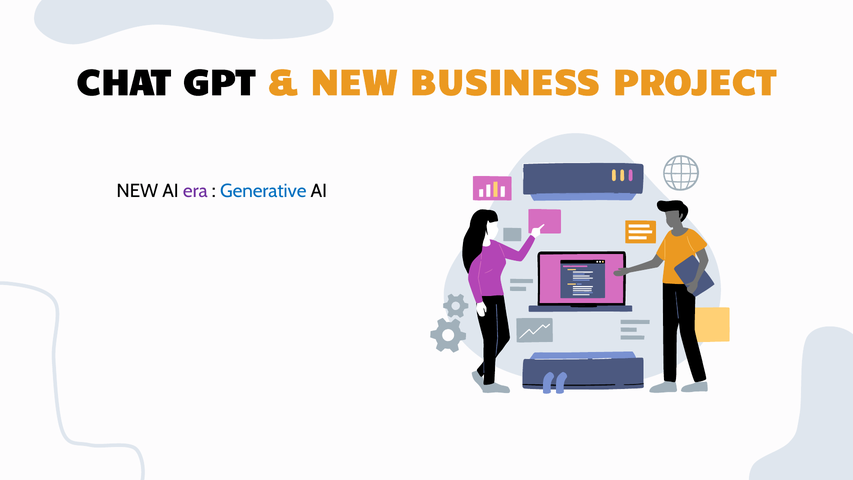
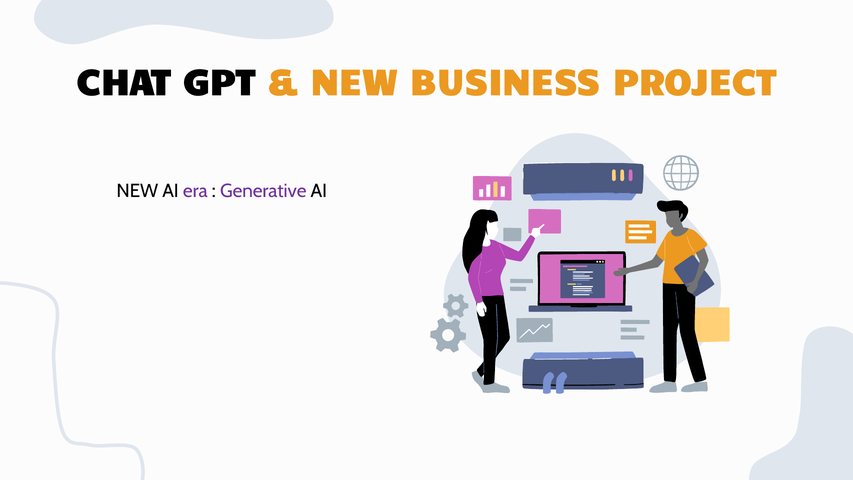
Generative colour: blue -> purple
